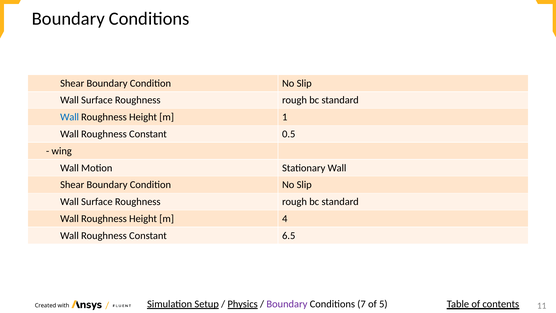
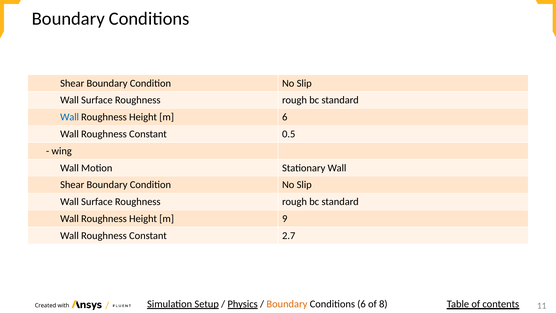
m 1: 1 -> 6
4: 4 -> 9
6.5: 6.5 -> 2.7
Boundary at (287, 304) colour: purple -> orange
Conditions 7: 7 -> 6
5: 5 -> 8
